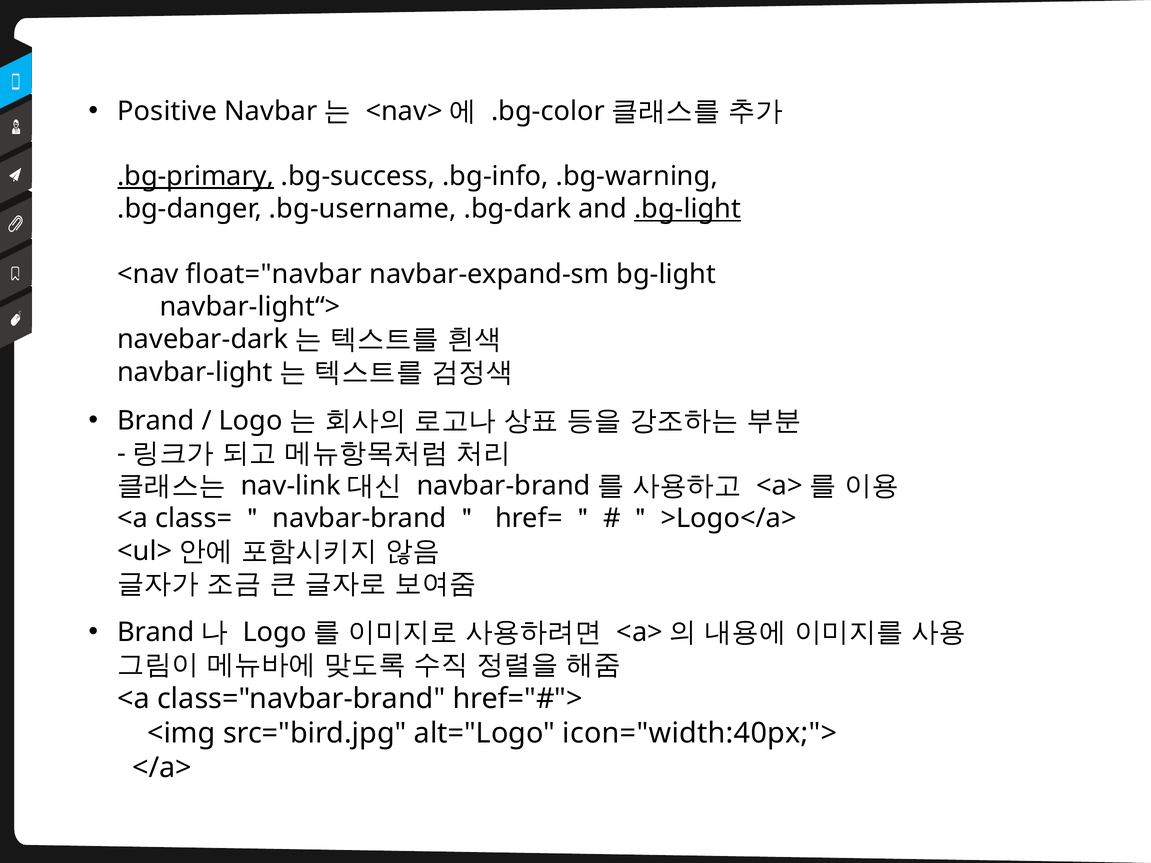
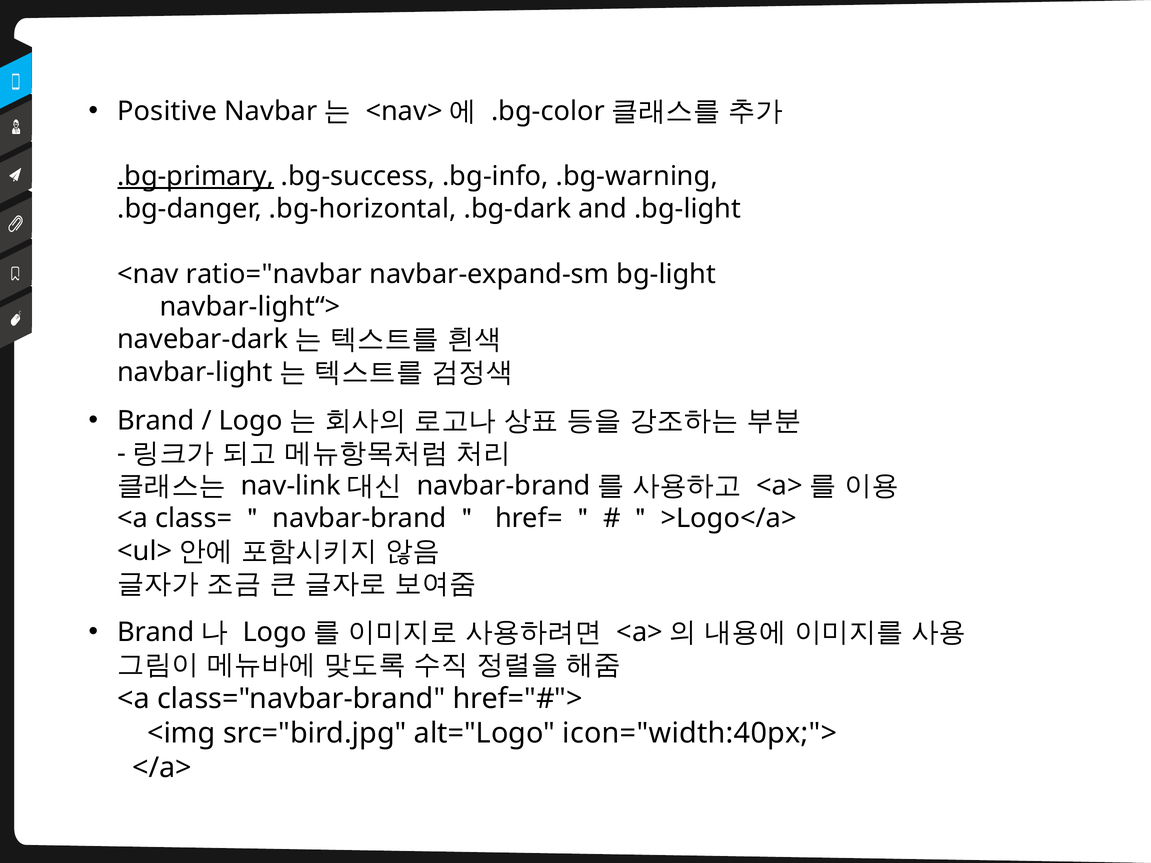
.bg-username: .bg-username -> .bg-horizontal
.bg-light underline: present -> none
float="navbar: float="navbar -> ratio="navbar
